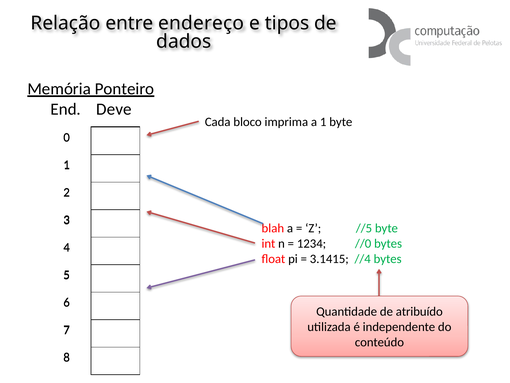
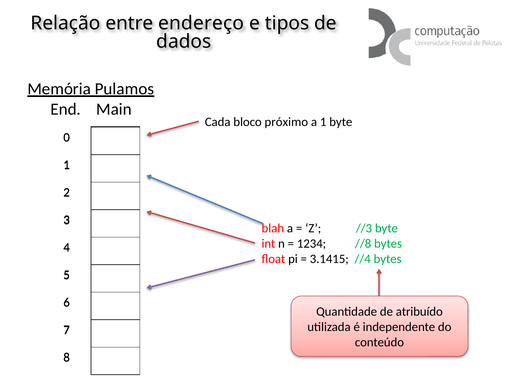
Ponteiro: Ponteiro -> Pulamos
Deve: Deve -> Main
imprima: imprima -> próximo
//5: //5 -> //3
//0: //0 -> //8
